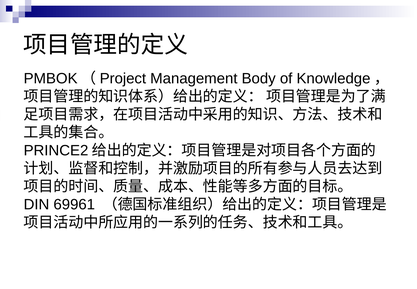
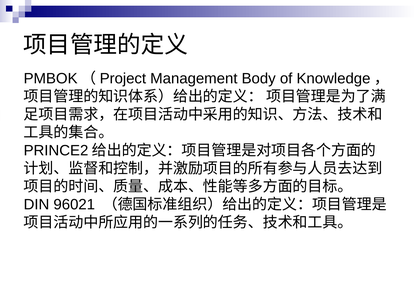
69961: 69961 -> 96021
